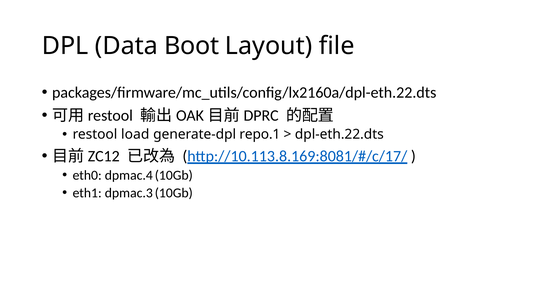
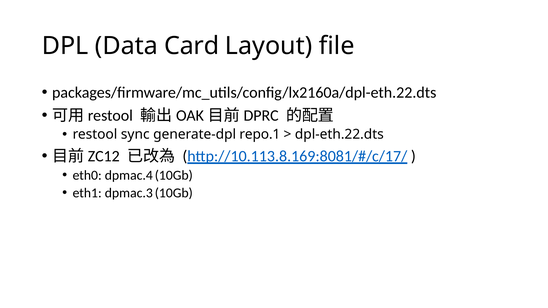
Boot: Boot -> Card
load: load -> sync
